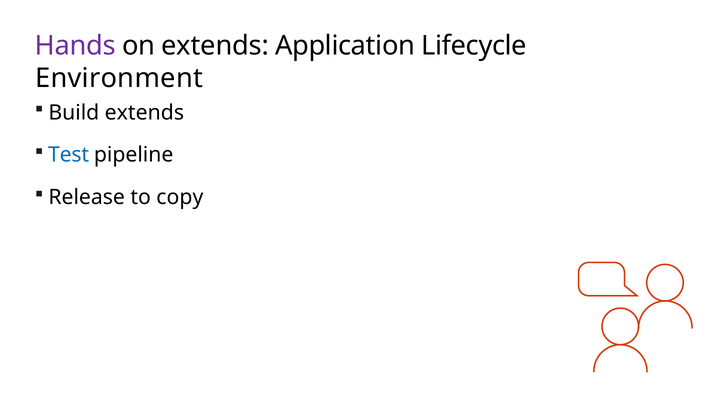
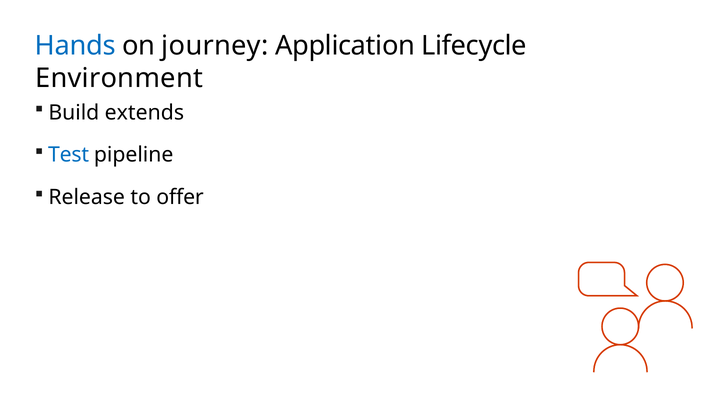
Hands colour: purple -> blue
on extends: extends -> journey
copy: copy -> offer
